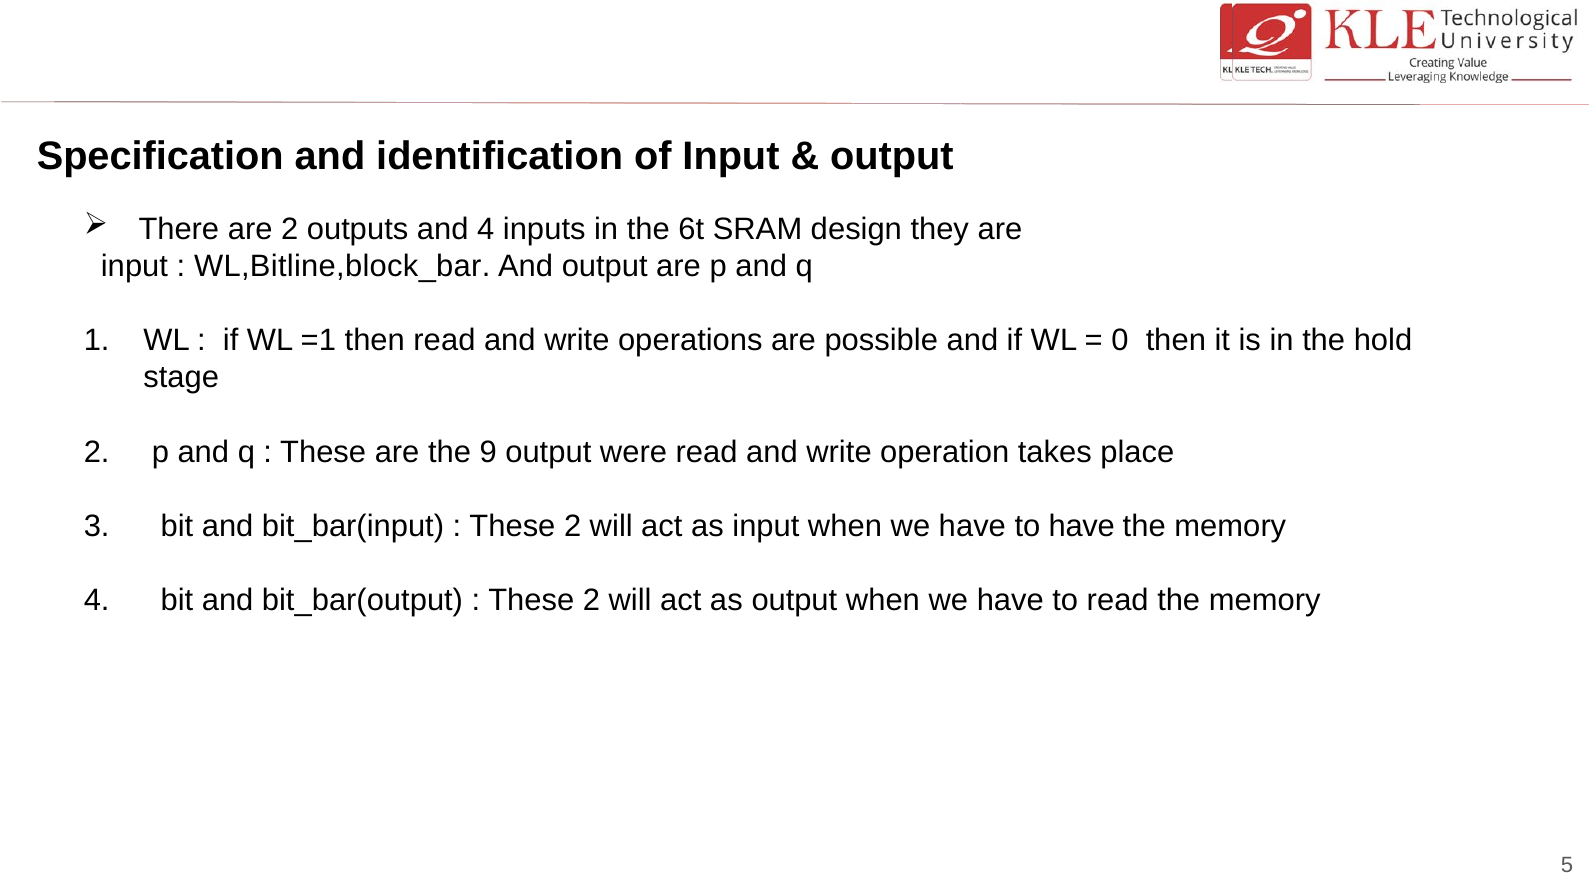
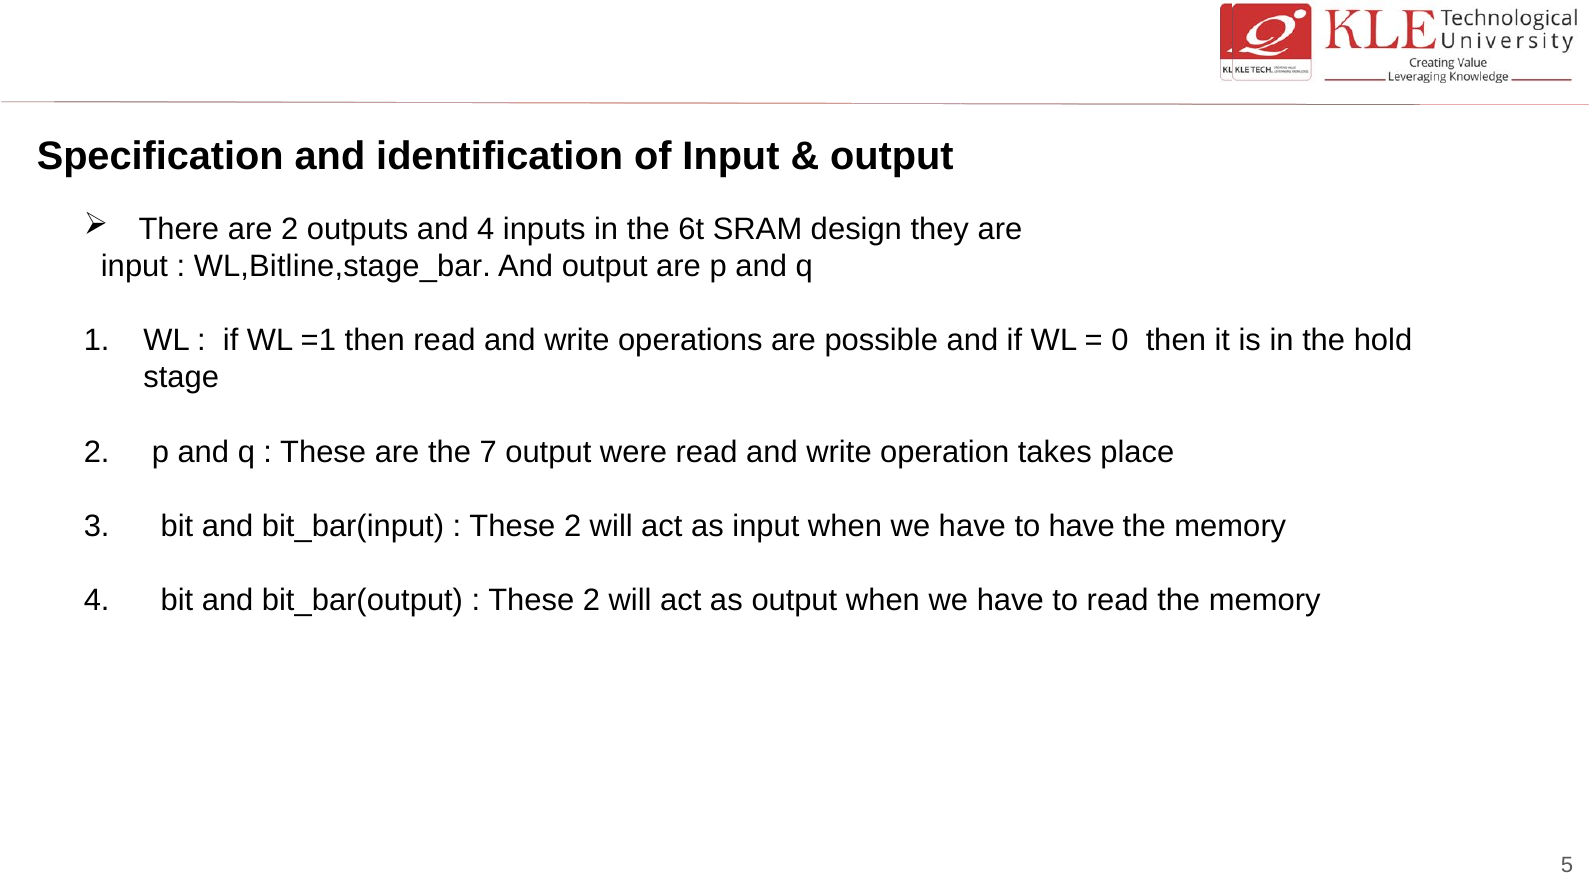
WL,Bitline,block_bar: WL,Bitline,block_bar -> WL,Bitline,stage_bar
9: 9 -> 7
